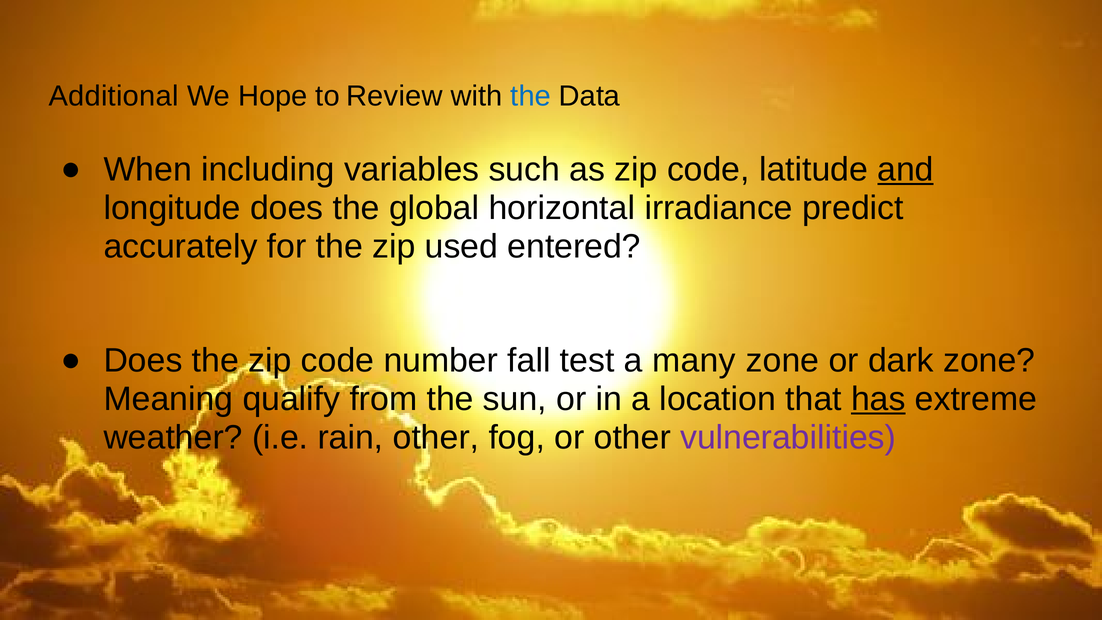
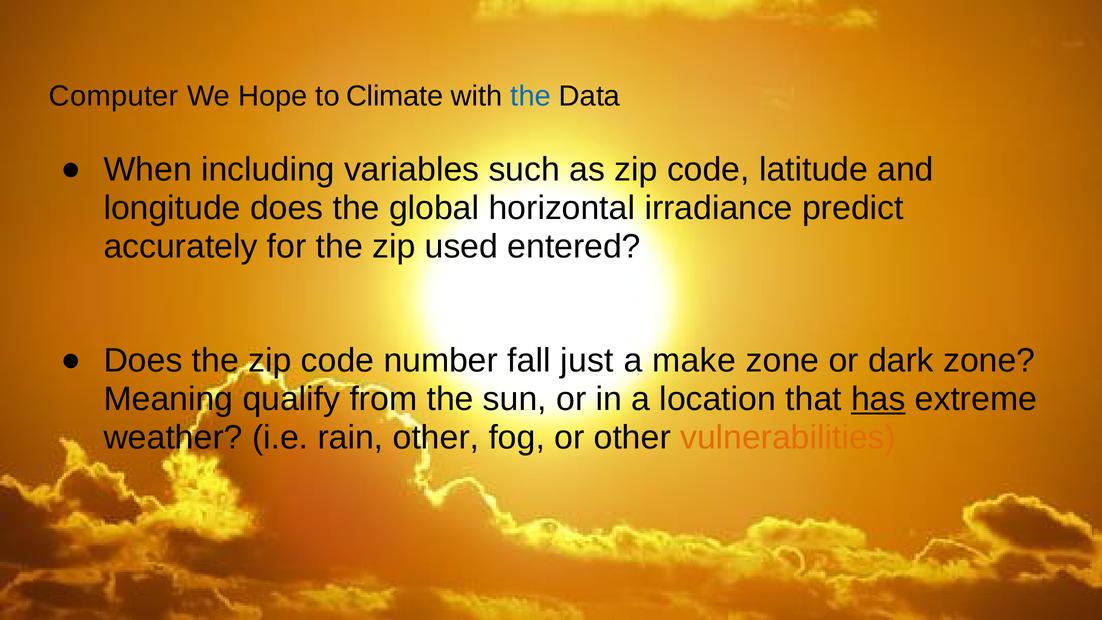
Additional: Additional -> Computer
Review: Review -> Climate
and underline: present -> none
test: test -> just
many: many -> make
vulnerabilities colour: purple -> orange
